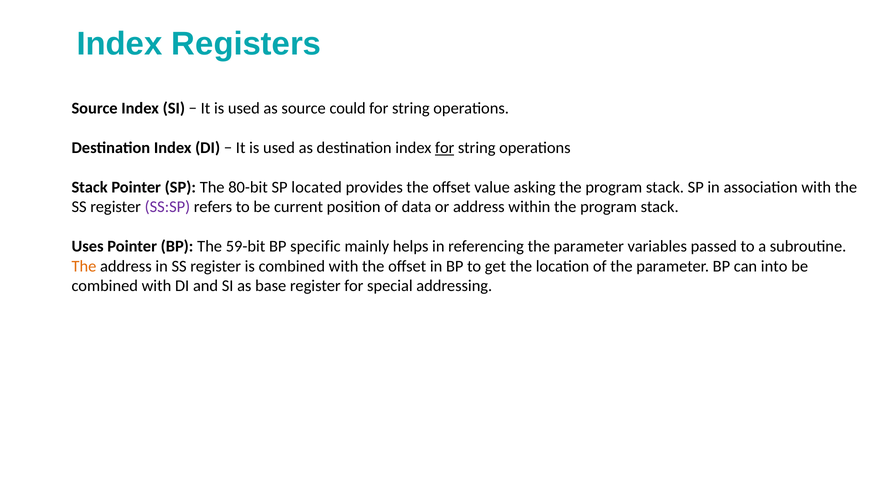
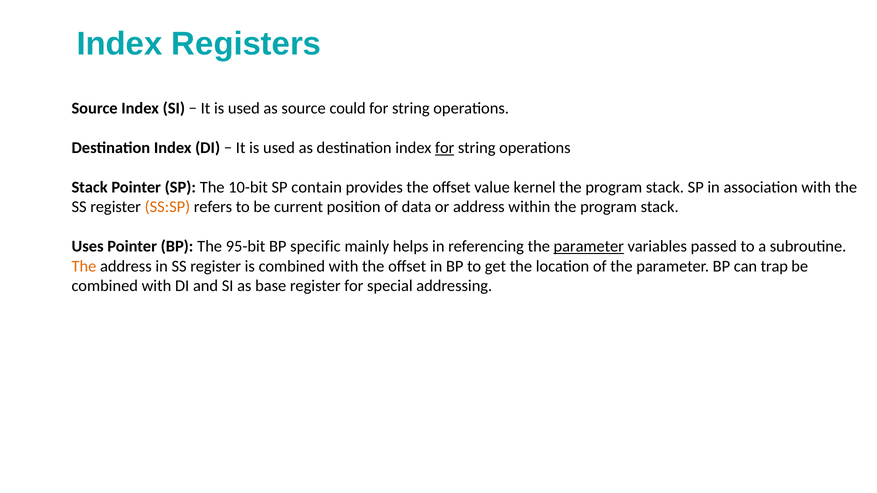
80-bit: 80-bit -> 10-bit
located: located -> contain
asking: asking -> kernel
SS:SP colour: purple -> orange
59-bit: 59-bit -> 95-bit
parameter at (589, 247) underline: none -> present
into: into -> trap
